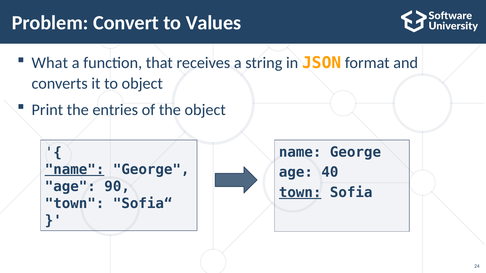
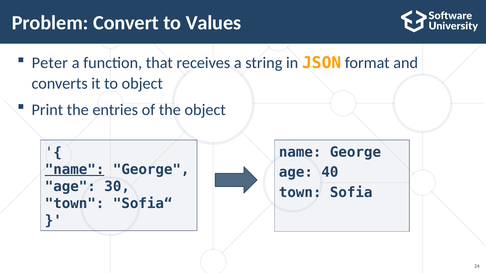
What: What -> Peter
90: 90 -> 30
town at (300, 193) underline: present -> none
